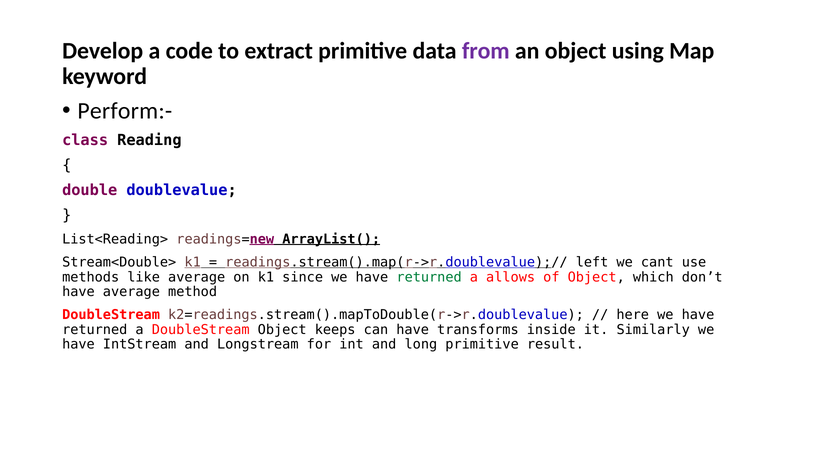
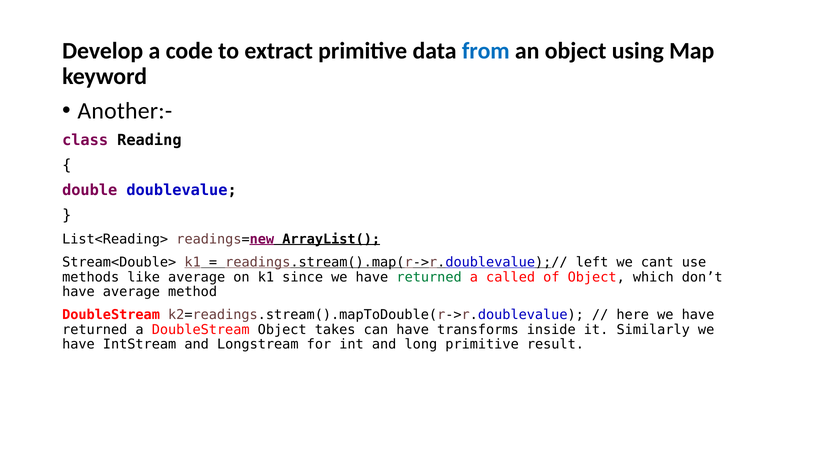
from colour: purple -> blue
Perform:-: Perform:- -> Another:-
allows: allows -> called
keeps: keeps -> takes
